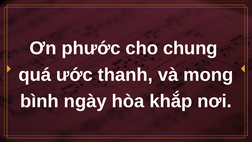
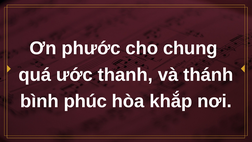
mong: mong -> thánh
ngày: ngày -> phúc
